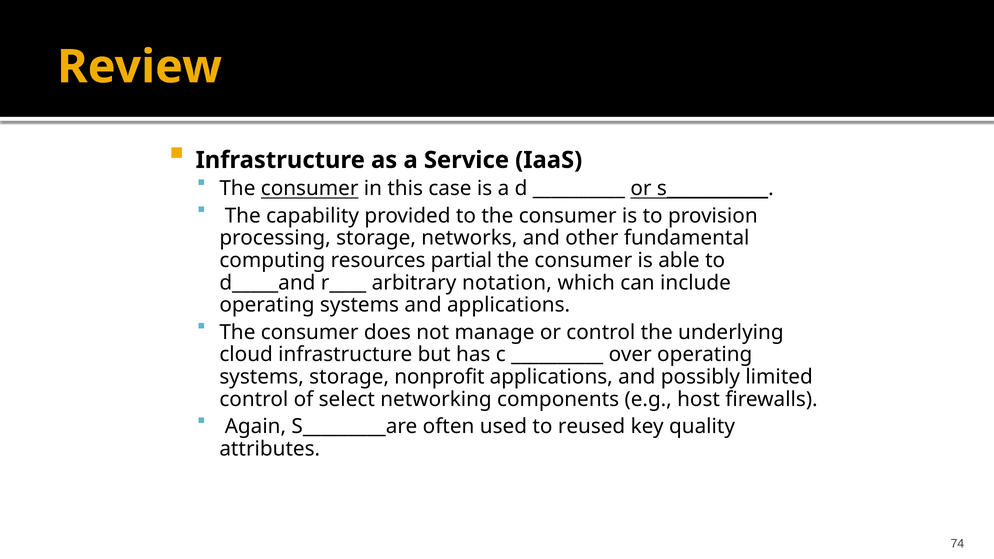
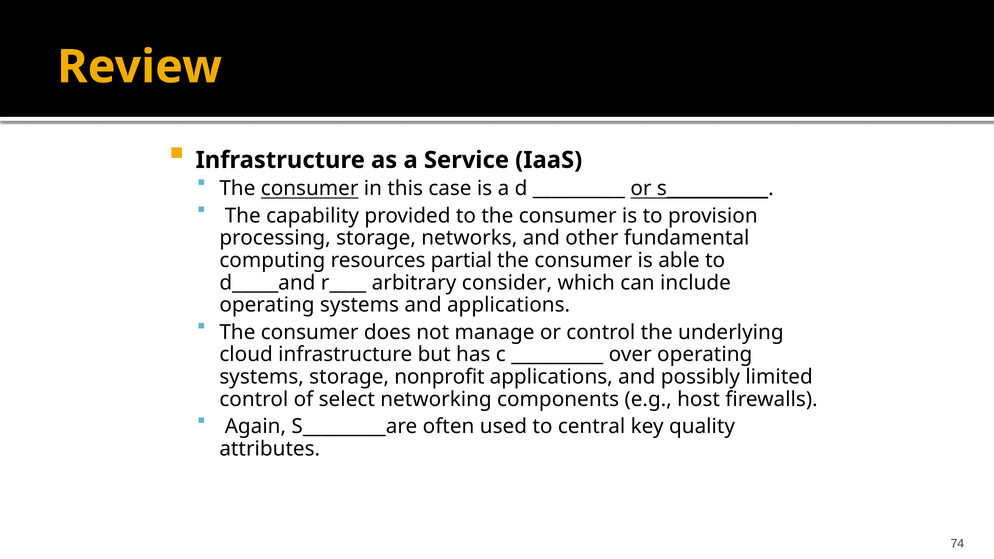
notation: notation -> consider
reused: reused -> central
